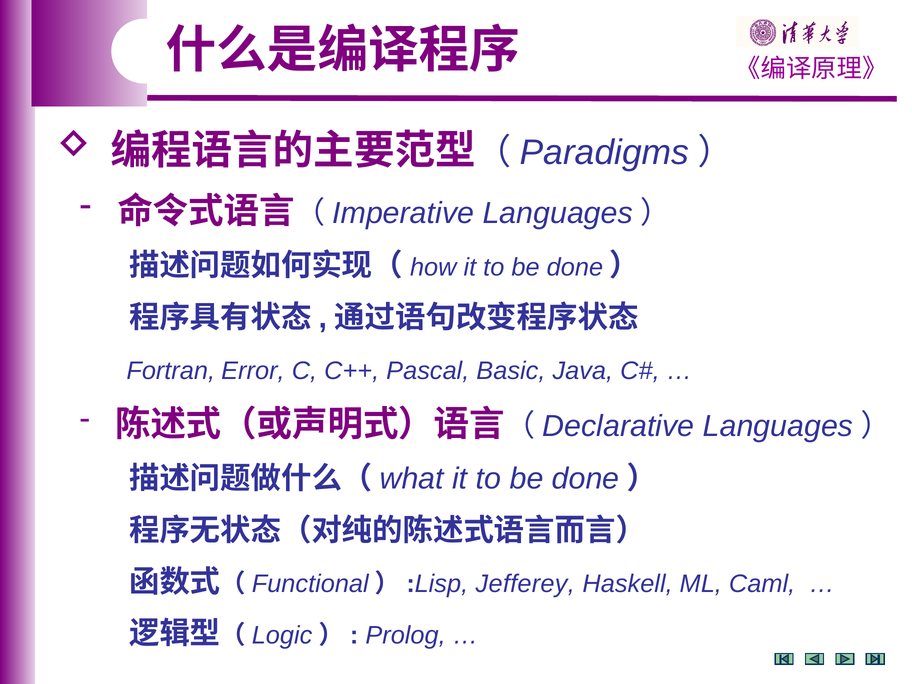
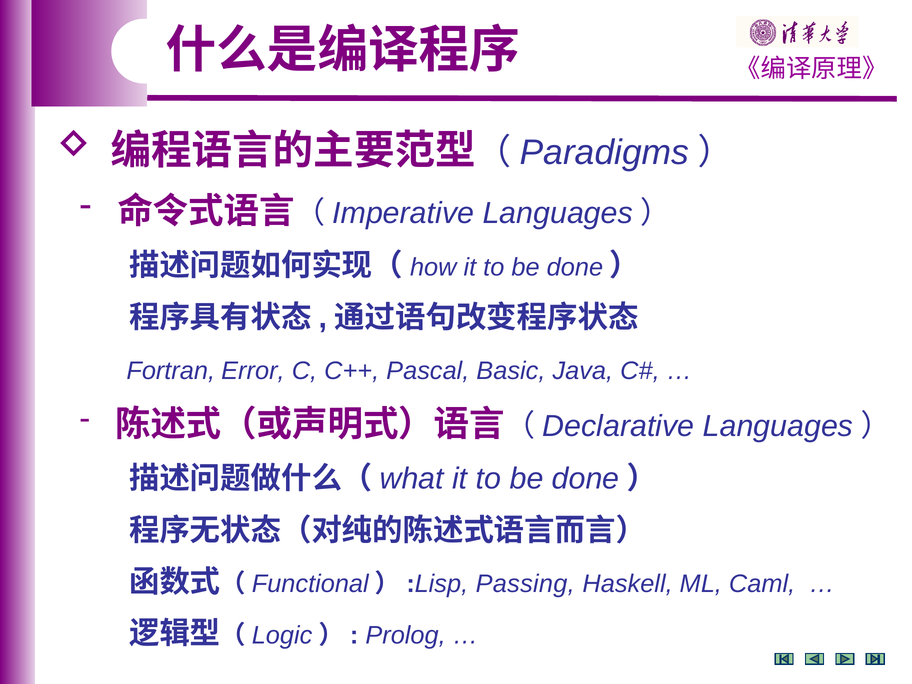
Jefferey: Jefferey -> Passing
